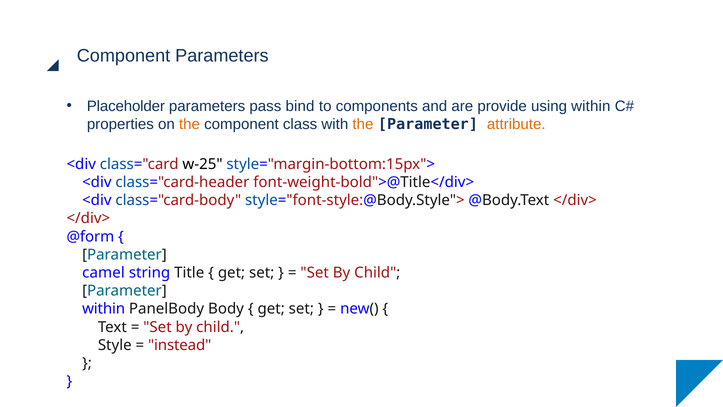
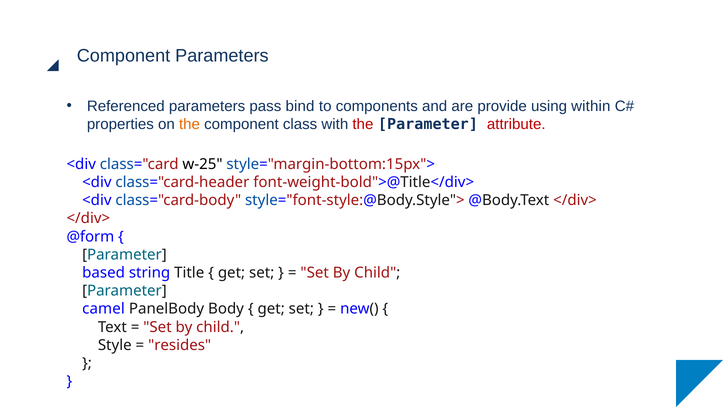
Placeholder: Placeholder -> Referenced
the at (363, 124) colour: orange -> red
attribute colour: orange -> red
camel: camel -> based
within at (104, 309): within -> camel
instead: instead -> resides
